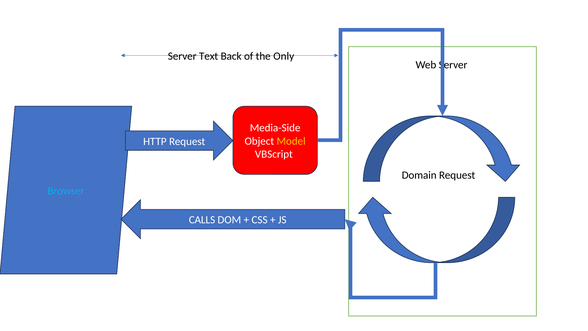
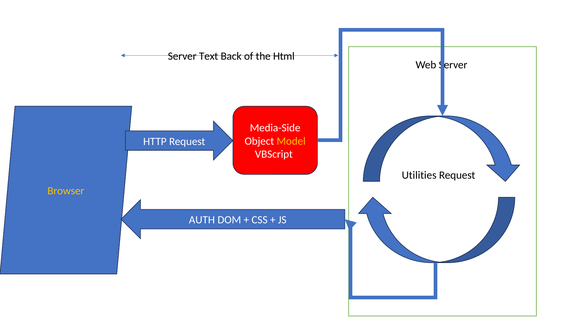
Only: Only -> Html
Domain: Domain -> Utilities
Browser colour: light blue -> yellow
CALLS: CALLS -> AUTH
